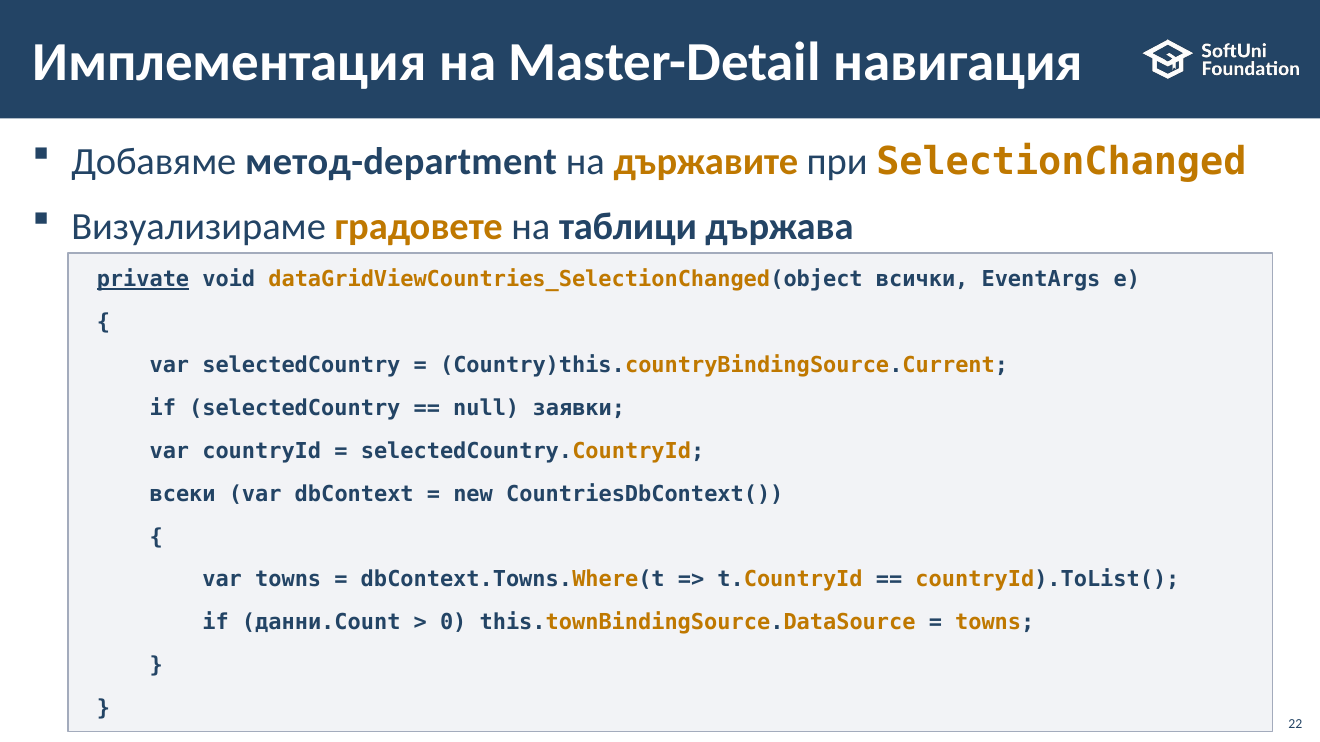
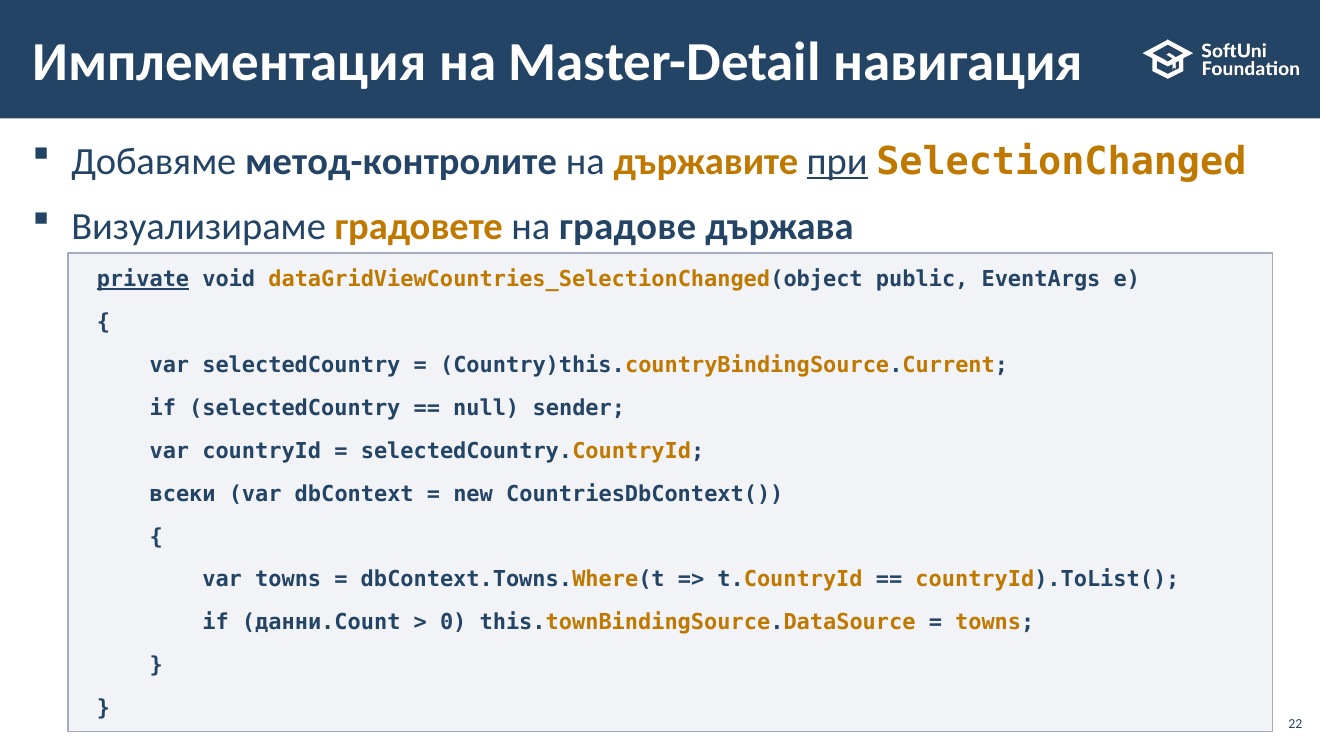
метод-department: метод-department -> метод-контролите
при underline: none -> present
таблици: таблици -> градове
всички: всички -> public
заявки: заявки -> sender
